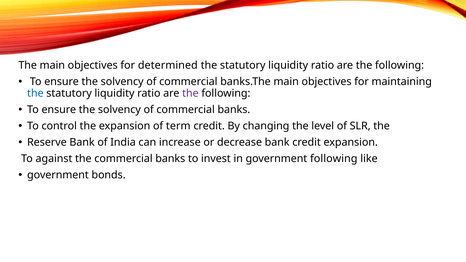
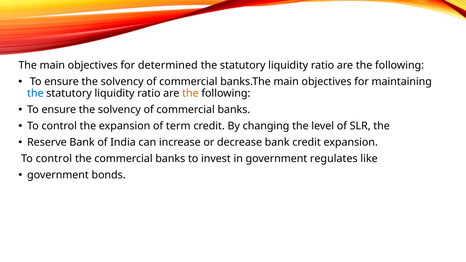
the at (190, 93) colour: purple -> orange
against at (54, 159): against -> control
government following: following -> regulates
